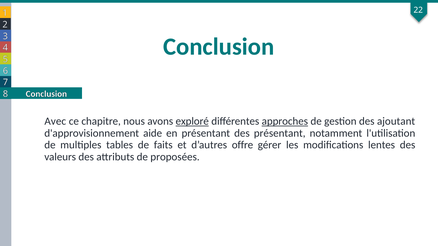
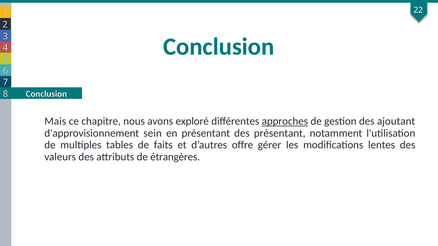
Avec: Avec -> Mais
exploré underline: present -> none
aide: aide -> sein
proposées: proposées -> étrangères
